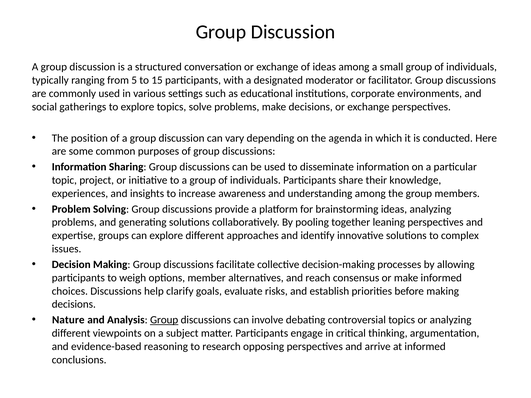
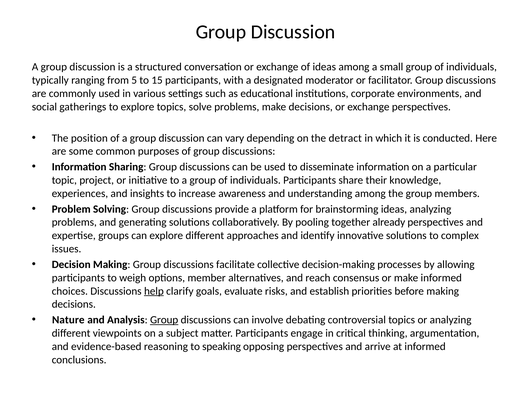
agenda: agenda -> detract
leaning: leaning -> already
help underline: none -> present
research: research -> speaking
